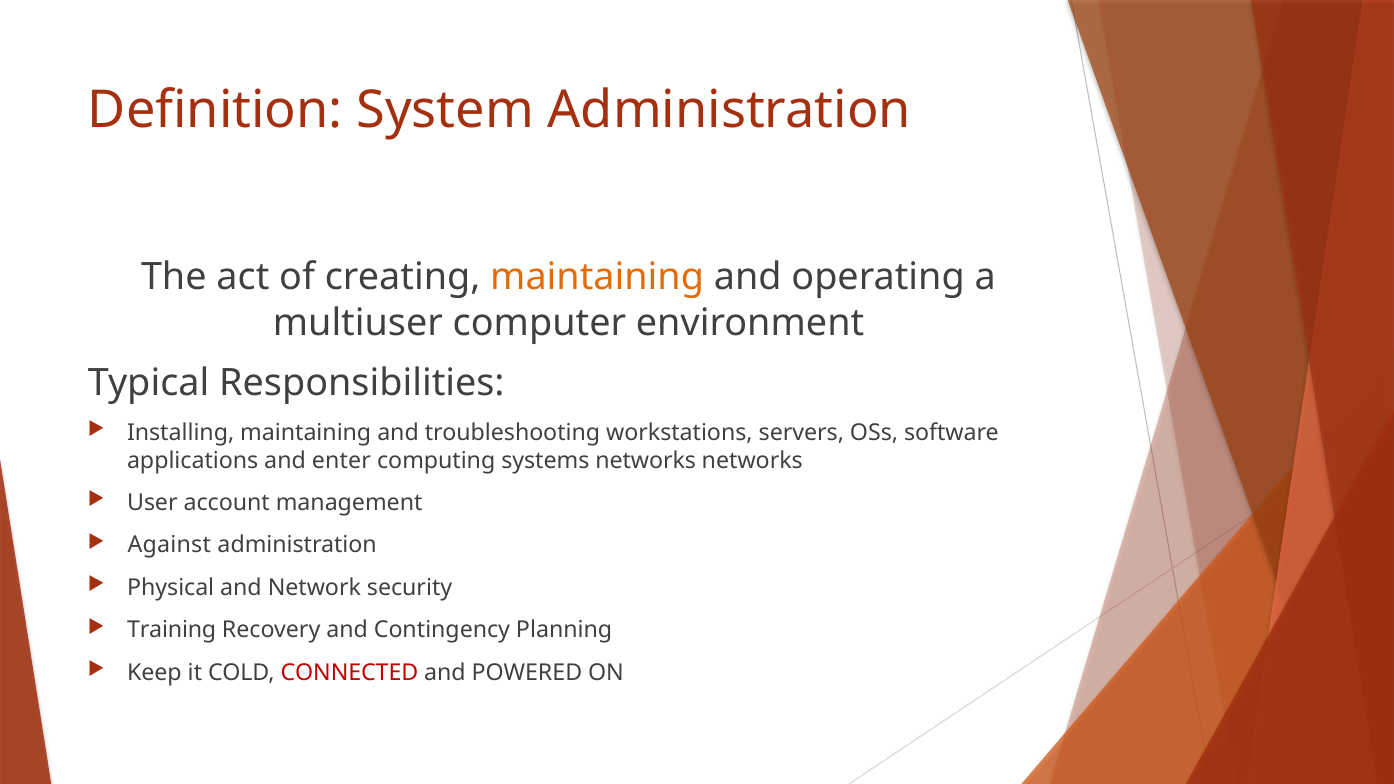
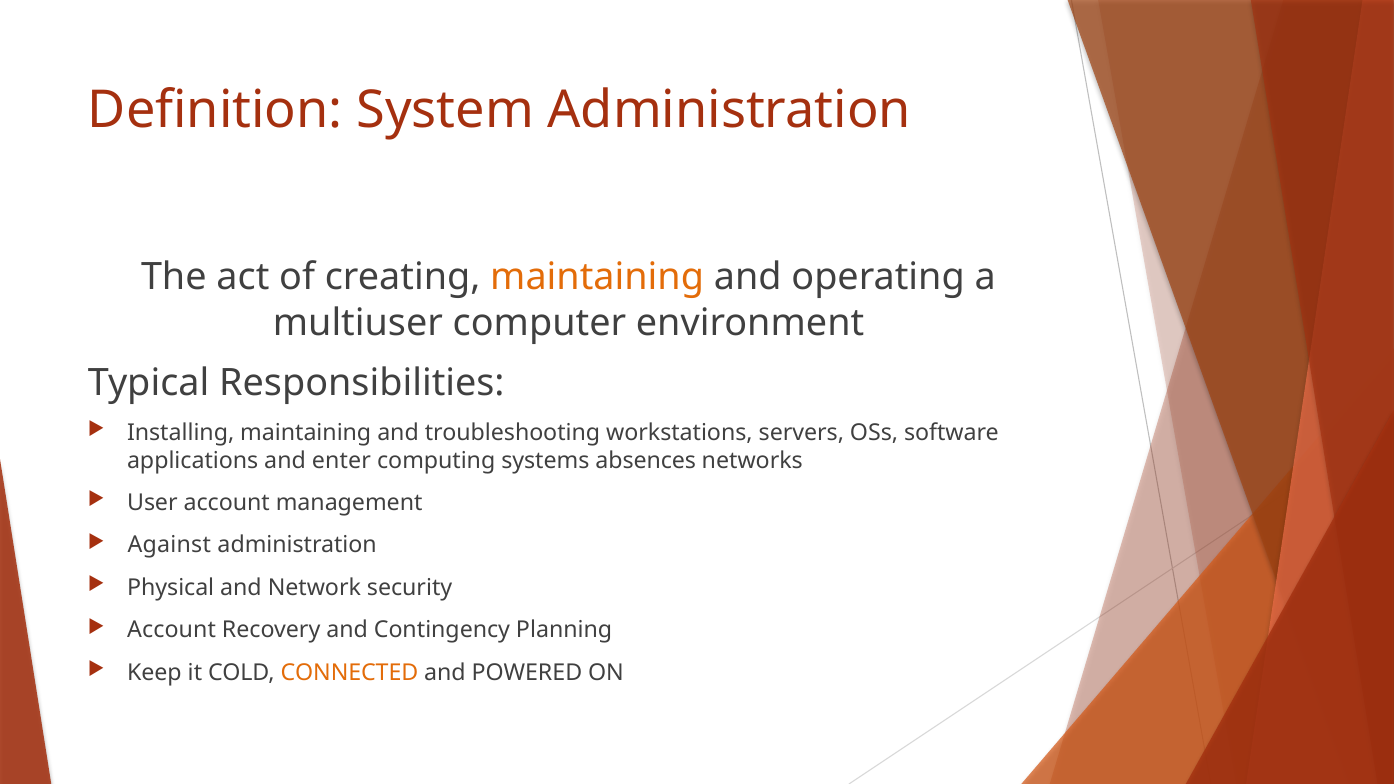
systems networks: networks -> absences
Training at (172, 630): Training -> Account
CONNECTED colour: red -> orange
